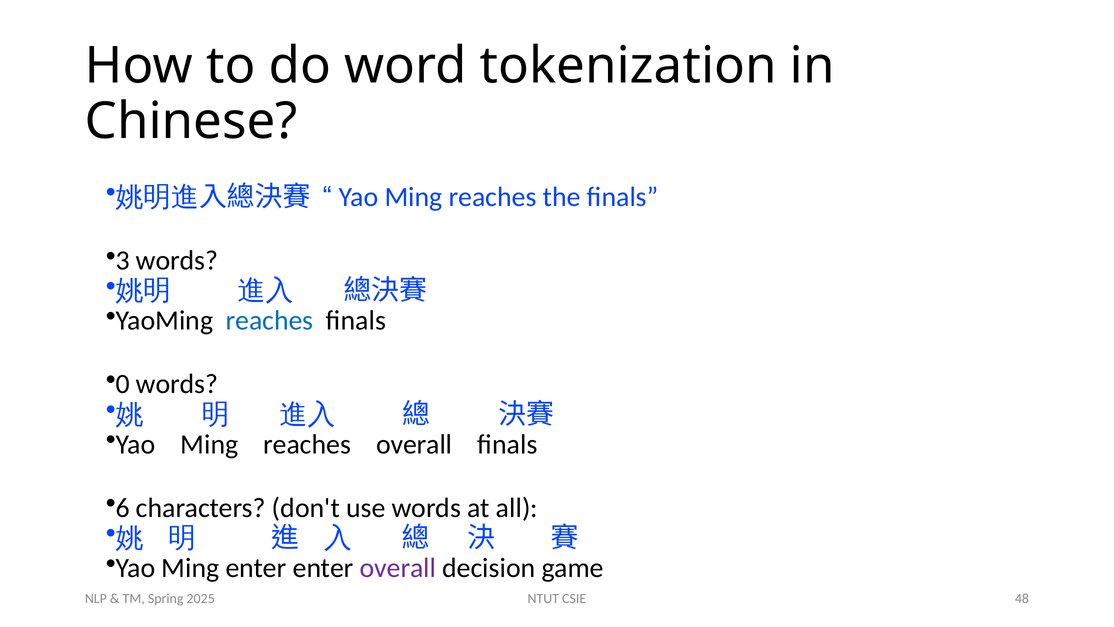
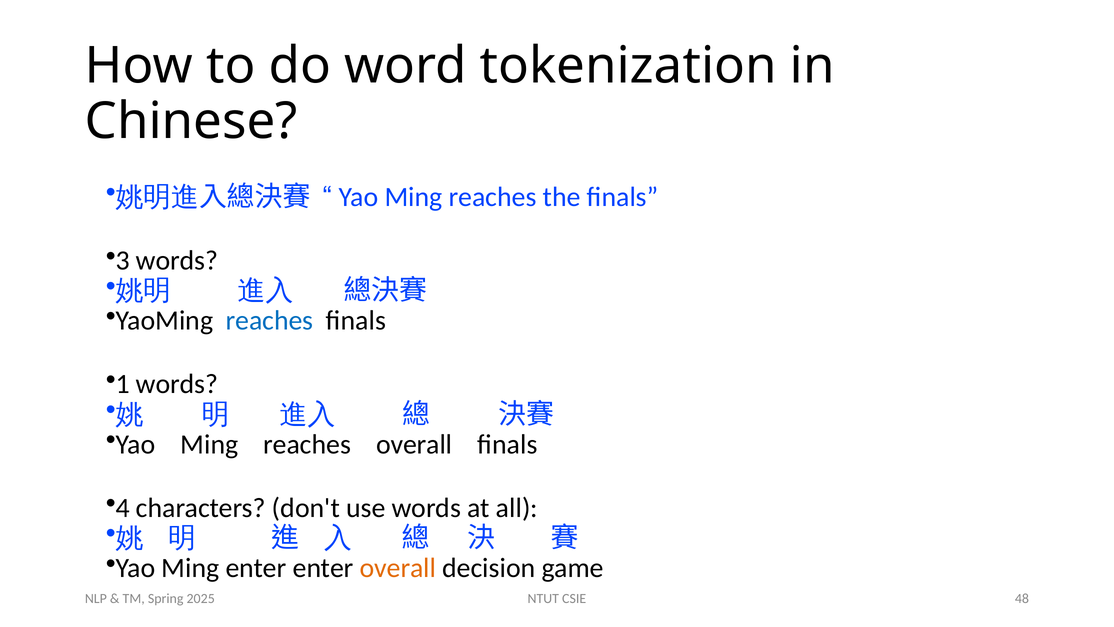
0: 0 -> 1
6: 6 -> 4
overall at (398, 568) colour: purple -> orange
